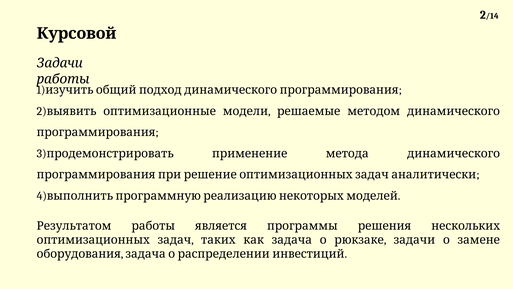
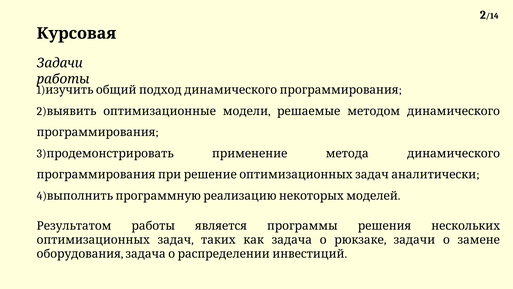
Курсовой: Курсовой -> Курсовая
